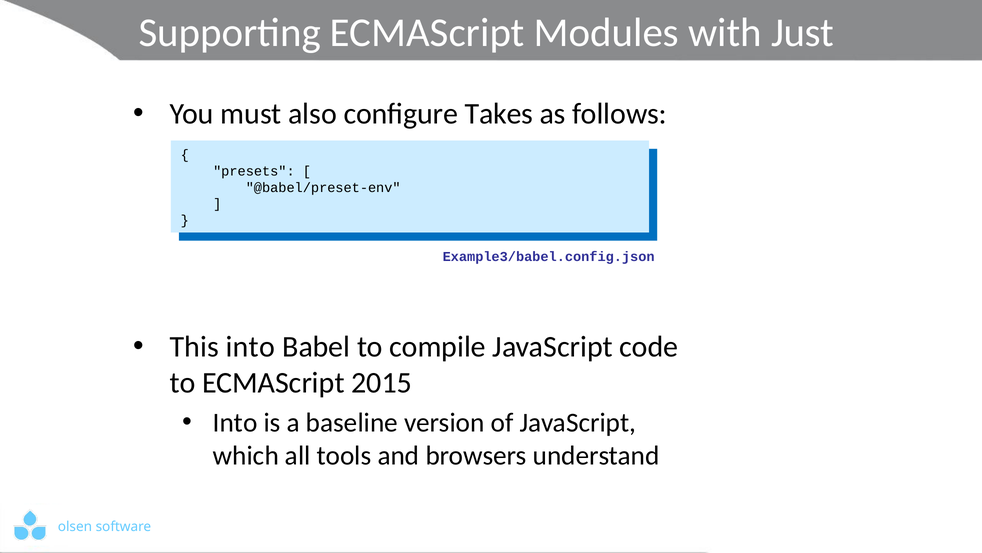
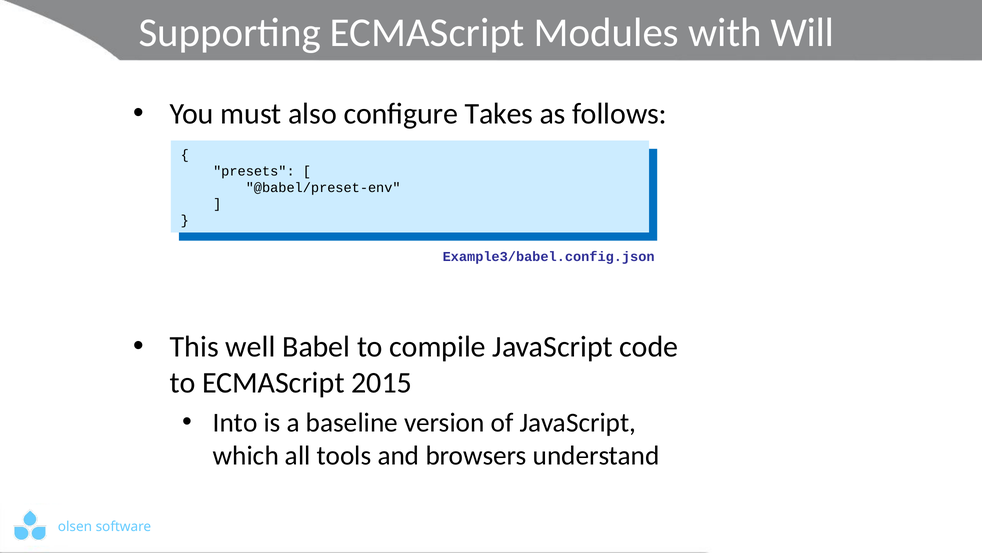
Just: Just -> Will
This into: into -> well
